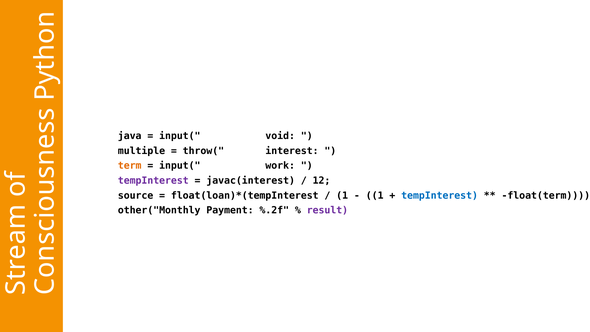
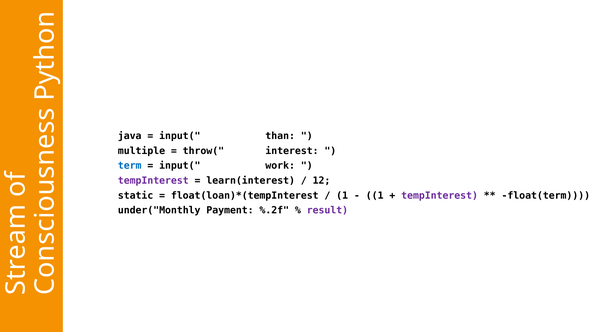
void: void -> than
term colour: orange -> blue
javac(interest: javac(interest -> learn(interest
source: source -> static
tempInterest at (440, 195) colour: blue -> purple
other("Monthly: other("Monthly -> under("Monthly
